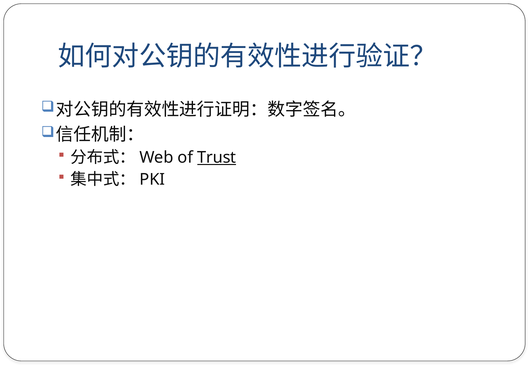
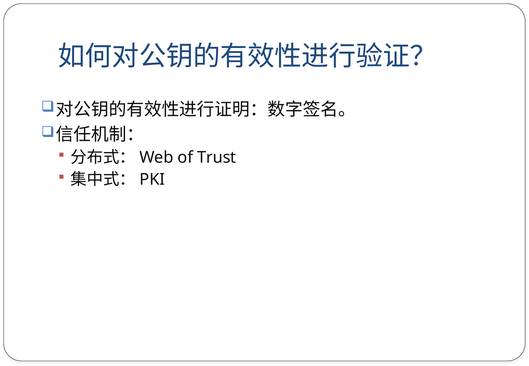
Trust underline: present -> none
